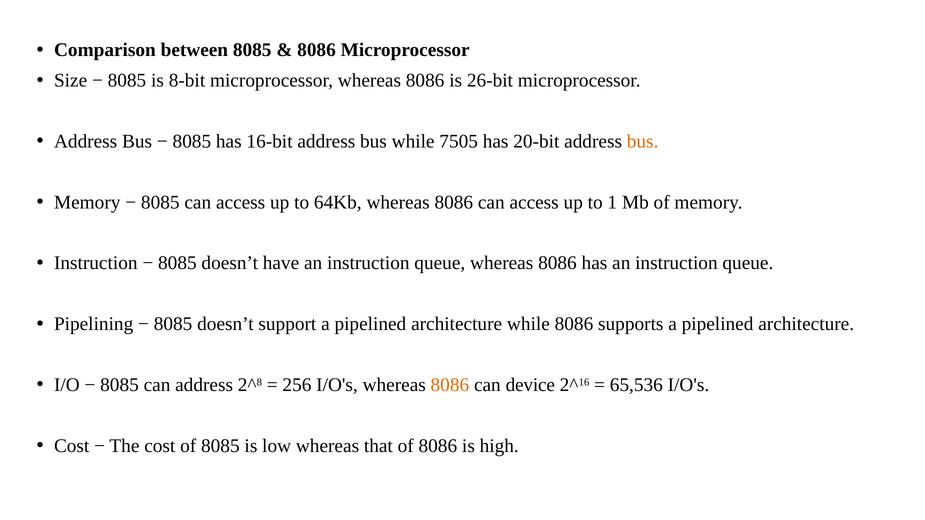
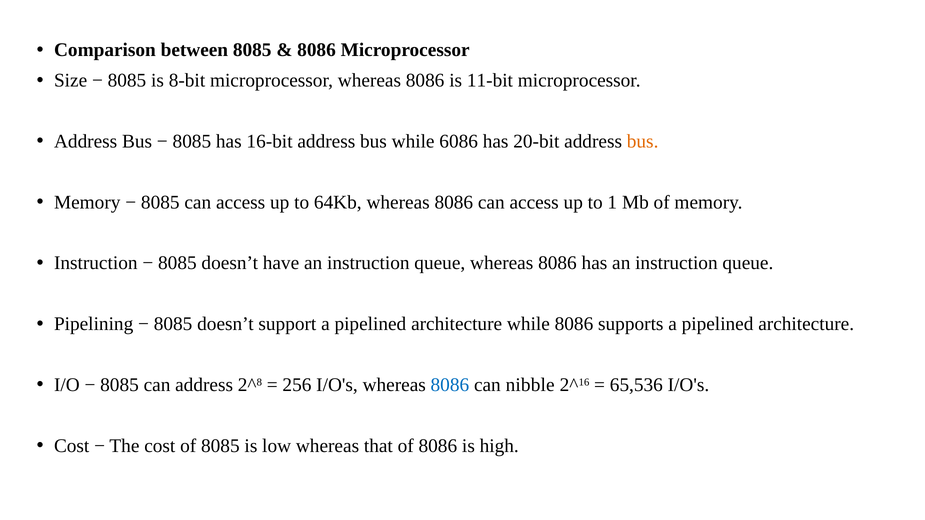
26-bit: 26-bit -> 11-bit
7505: 7505 -> 6086
8086 at (450, 385) colour: orange -> blue
device: device -> nibble
